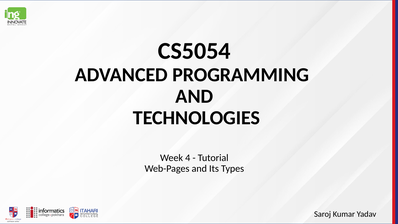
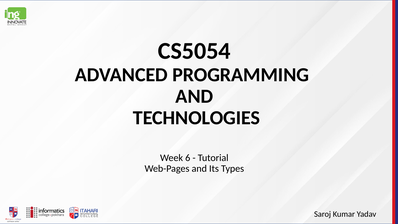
4: 4 -> 6
